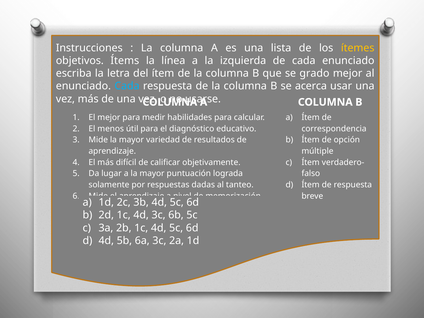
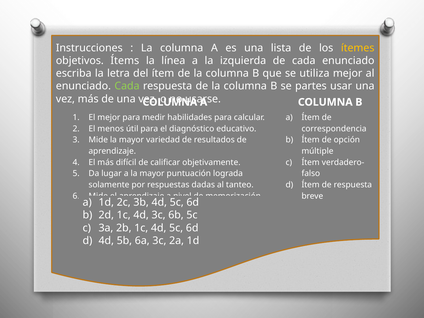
grado: grado -> utiliza
Cada at (127, 86) colour: light blue -> light green
acerca: acerca -> partes
